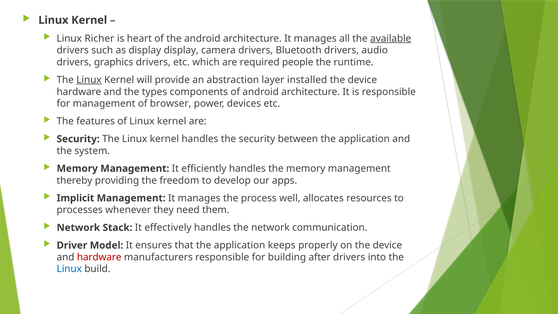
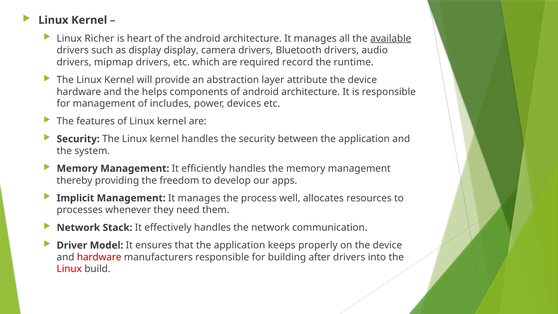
graphics: graphics -> mipmap
people: people -> record
Linux at (89, 80) underline: present -> none
installed: installed -> attribute
types: types -> helps
browser: browser -> includes
Linux at (69, 269) colour: blue -> red
